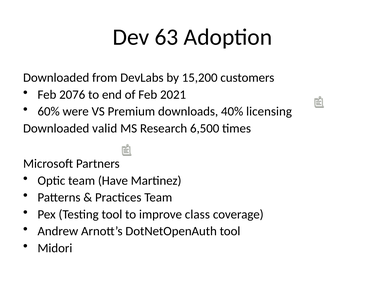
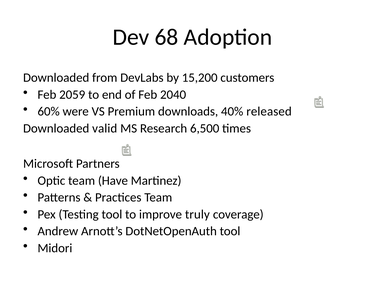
63: 63 -> 68
2076: 2076 -> 2059
2021: 2021 -> 2040
licensing: licensing -> released
class: class -> truly
